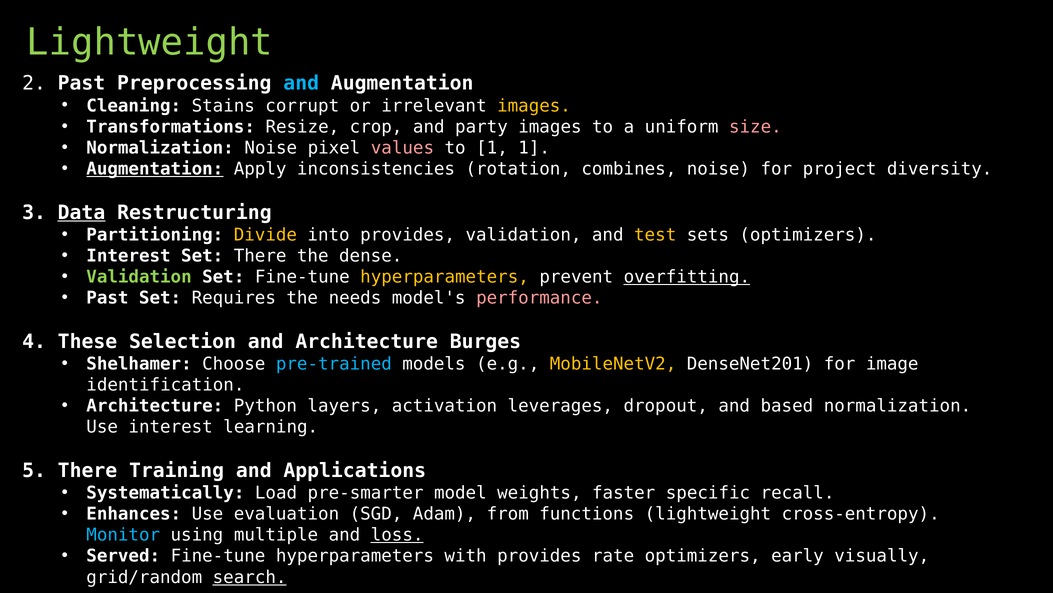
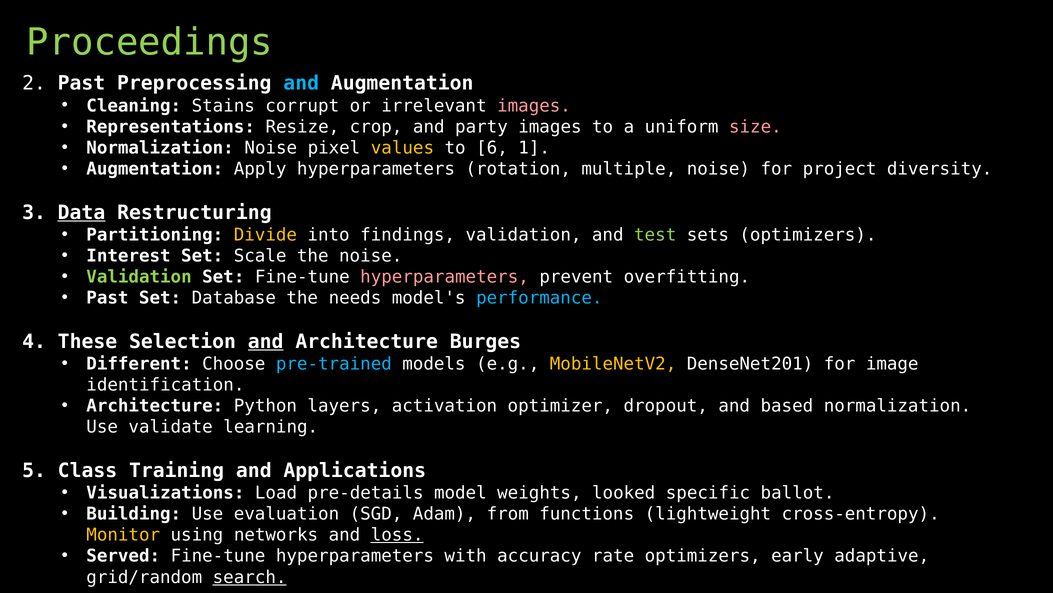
Lightweight at (150, 42): Lightweight -> Proceedings
images at (534, 106) colour: yellow -> pink
Transformations: Transformations -> Representations
values colour: pink -> yellow
to 1: 1 -> 6
Augmentation at (155, 169) underline: present -> none
Apply inconsistencies: inconsistencies -> hyperparameters
combines: combines -> multiple
into provides: provides -> findings
test colour: yellow -> light green
Set There: There -> Scale
the dense: dense -> noise
hyperparameters at (445, 277) colour: yellow -> pink
overfitting underline: present -> none
Requires: Requires -> Database
performance colour: pink -> light blue
and at (266, 341) underline: none -> present
Shelhamer: Shelhamer -> Different
leverages: leverages -> optimizer
Use interest: interest -> validate
5 There: There -> Class
Systematically: Systematically -> Visualizations
pre-smarter: pre-smarter -> pre-details
faster: faster -> looked
recall: recall -> ballot
Enhances: Enhances -> Building
Monitor colour: light blue -> yellow
multiple: multiple -> networks
with provides: provides -> accuracy
visually: visually -> adaptive
